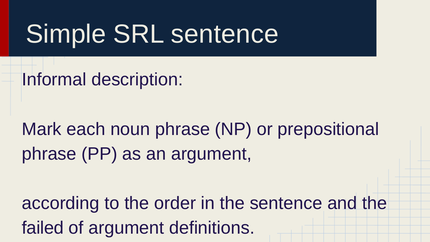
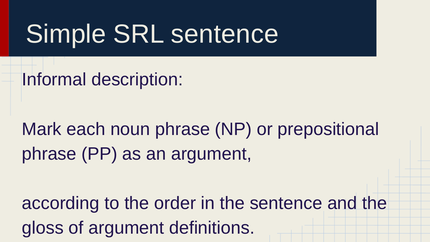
failed: failed -> gloss
